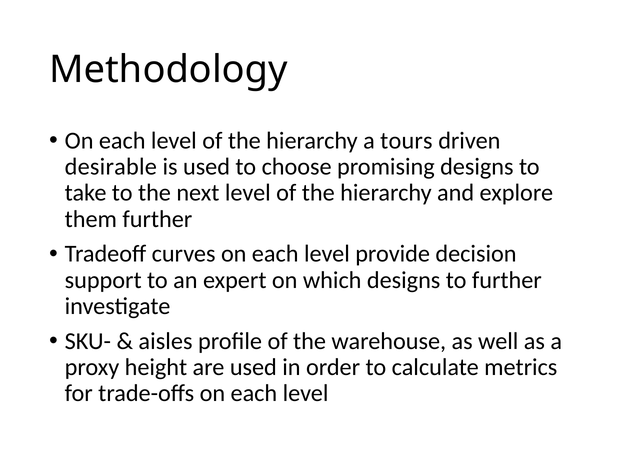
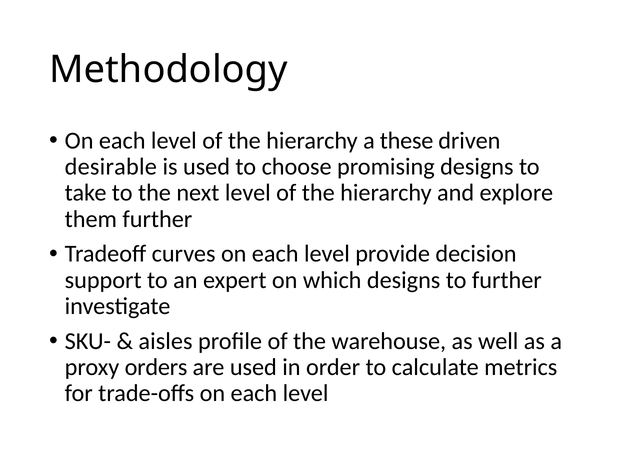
tours: tours -> these
height: height -> orders
